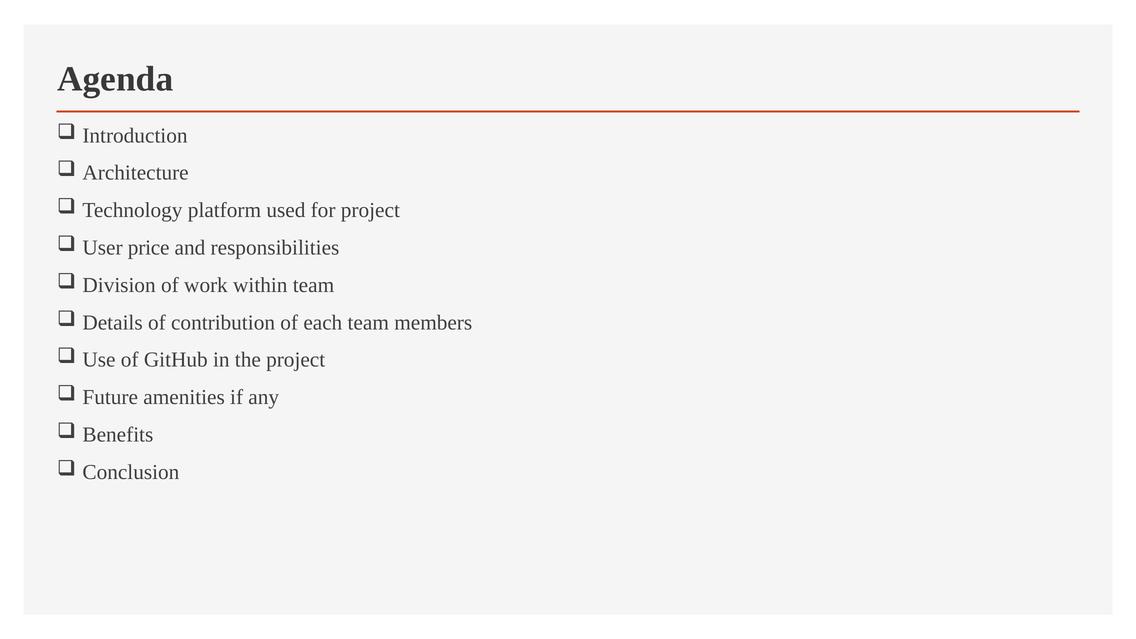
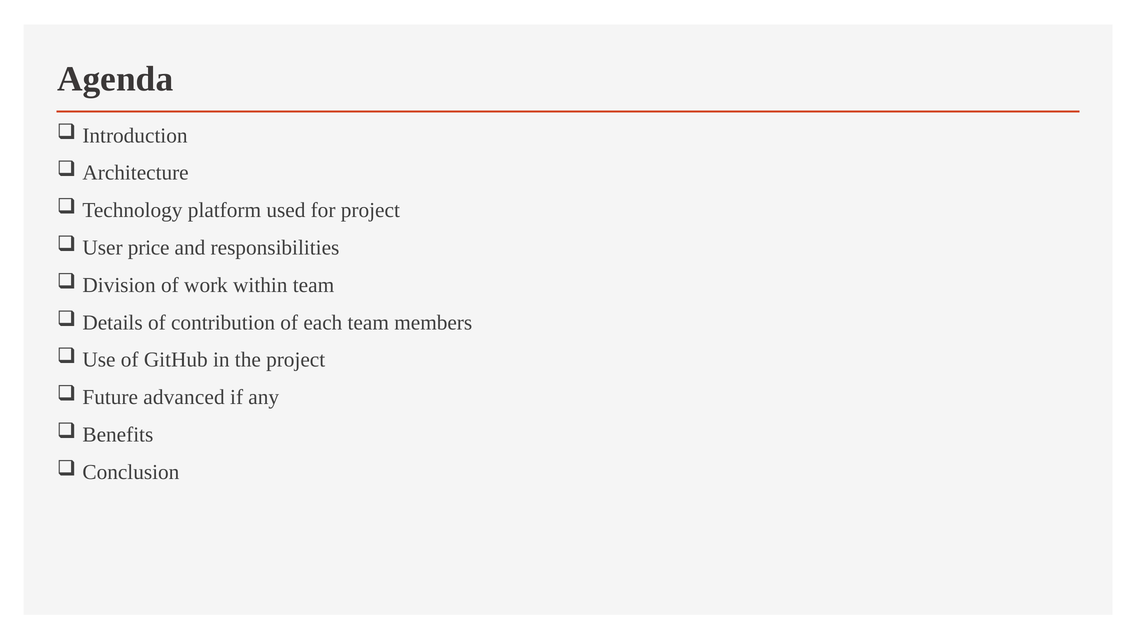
amenities: amenities -> advanced
